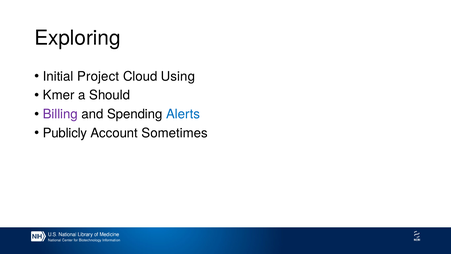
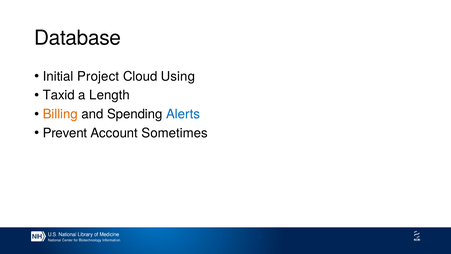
Exploring: Exploring -> Database
Kmer: Kmer -> Taxid
Should: Should -> Length
Billing colour: purple -> orange
Publicly: Publicly -> Prevent
